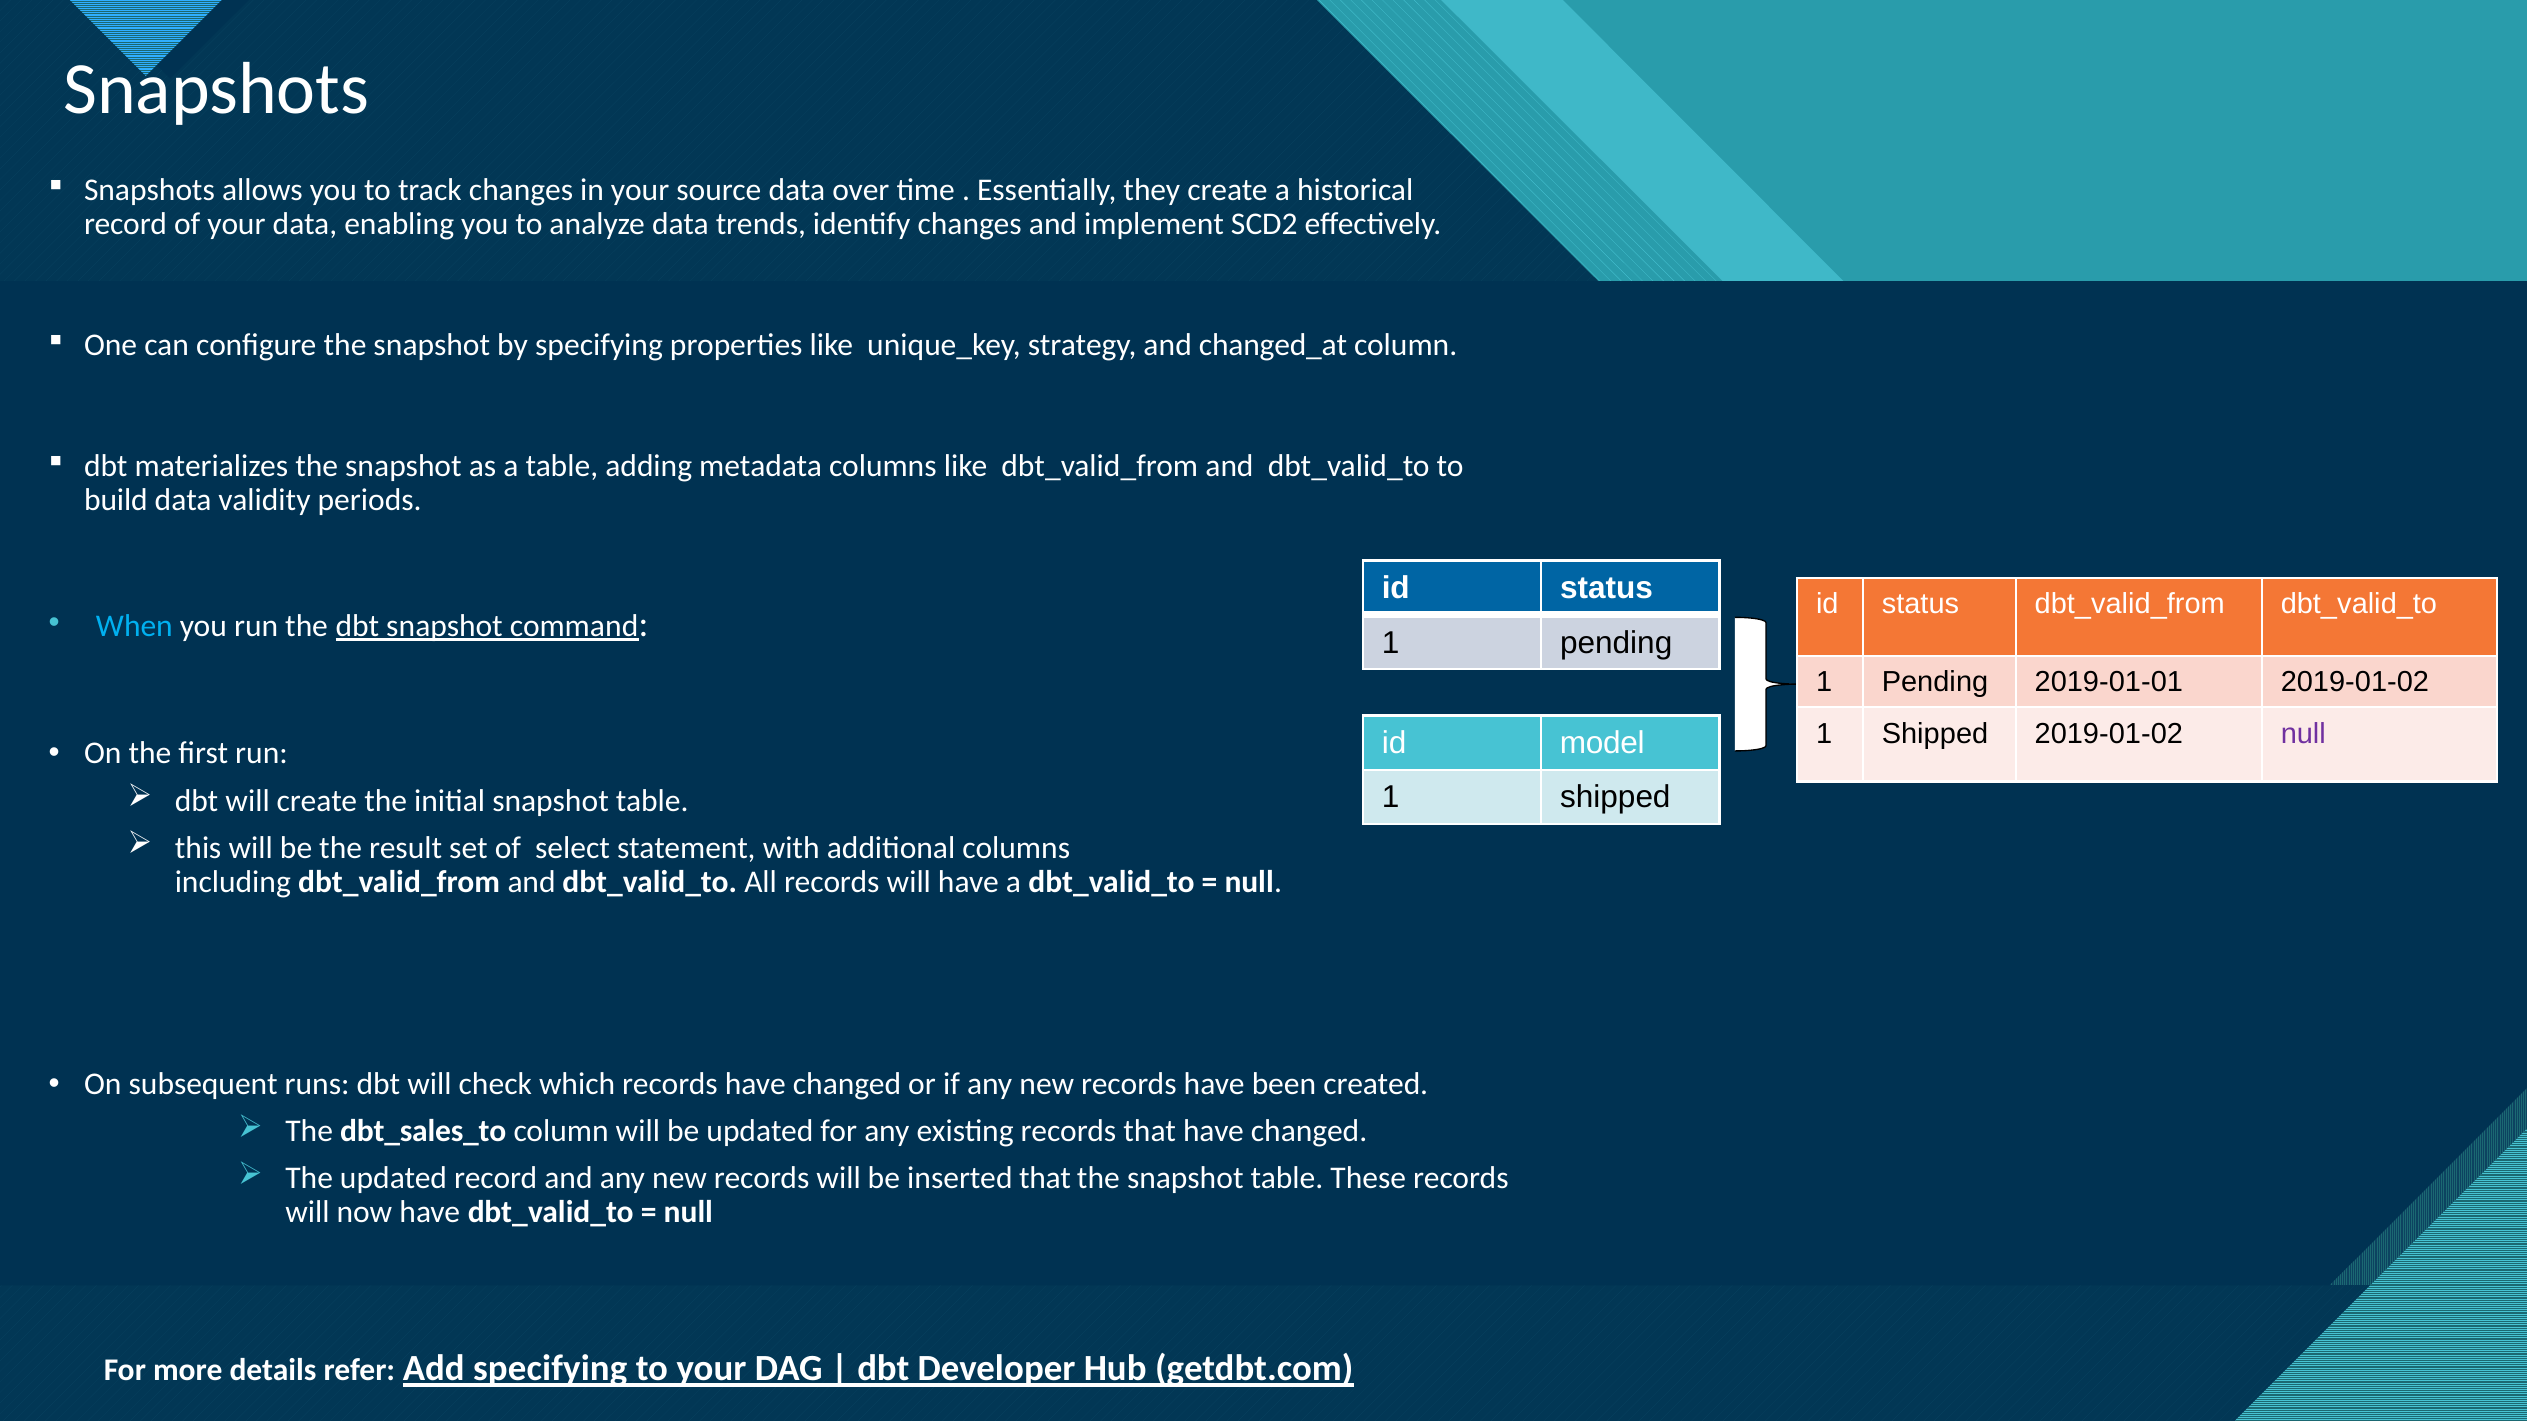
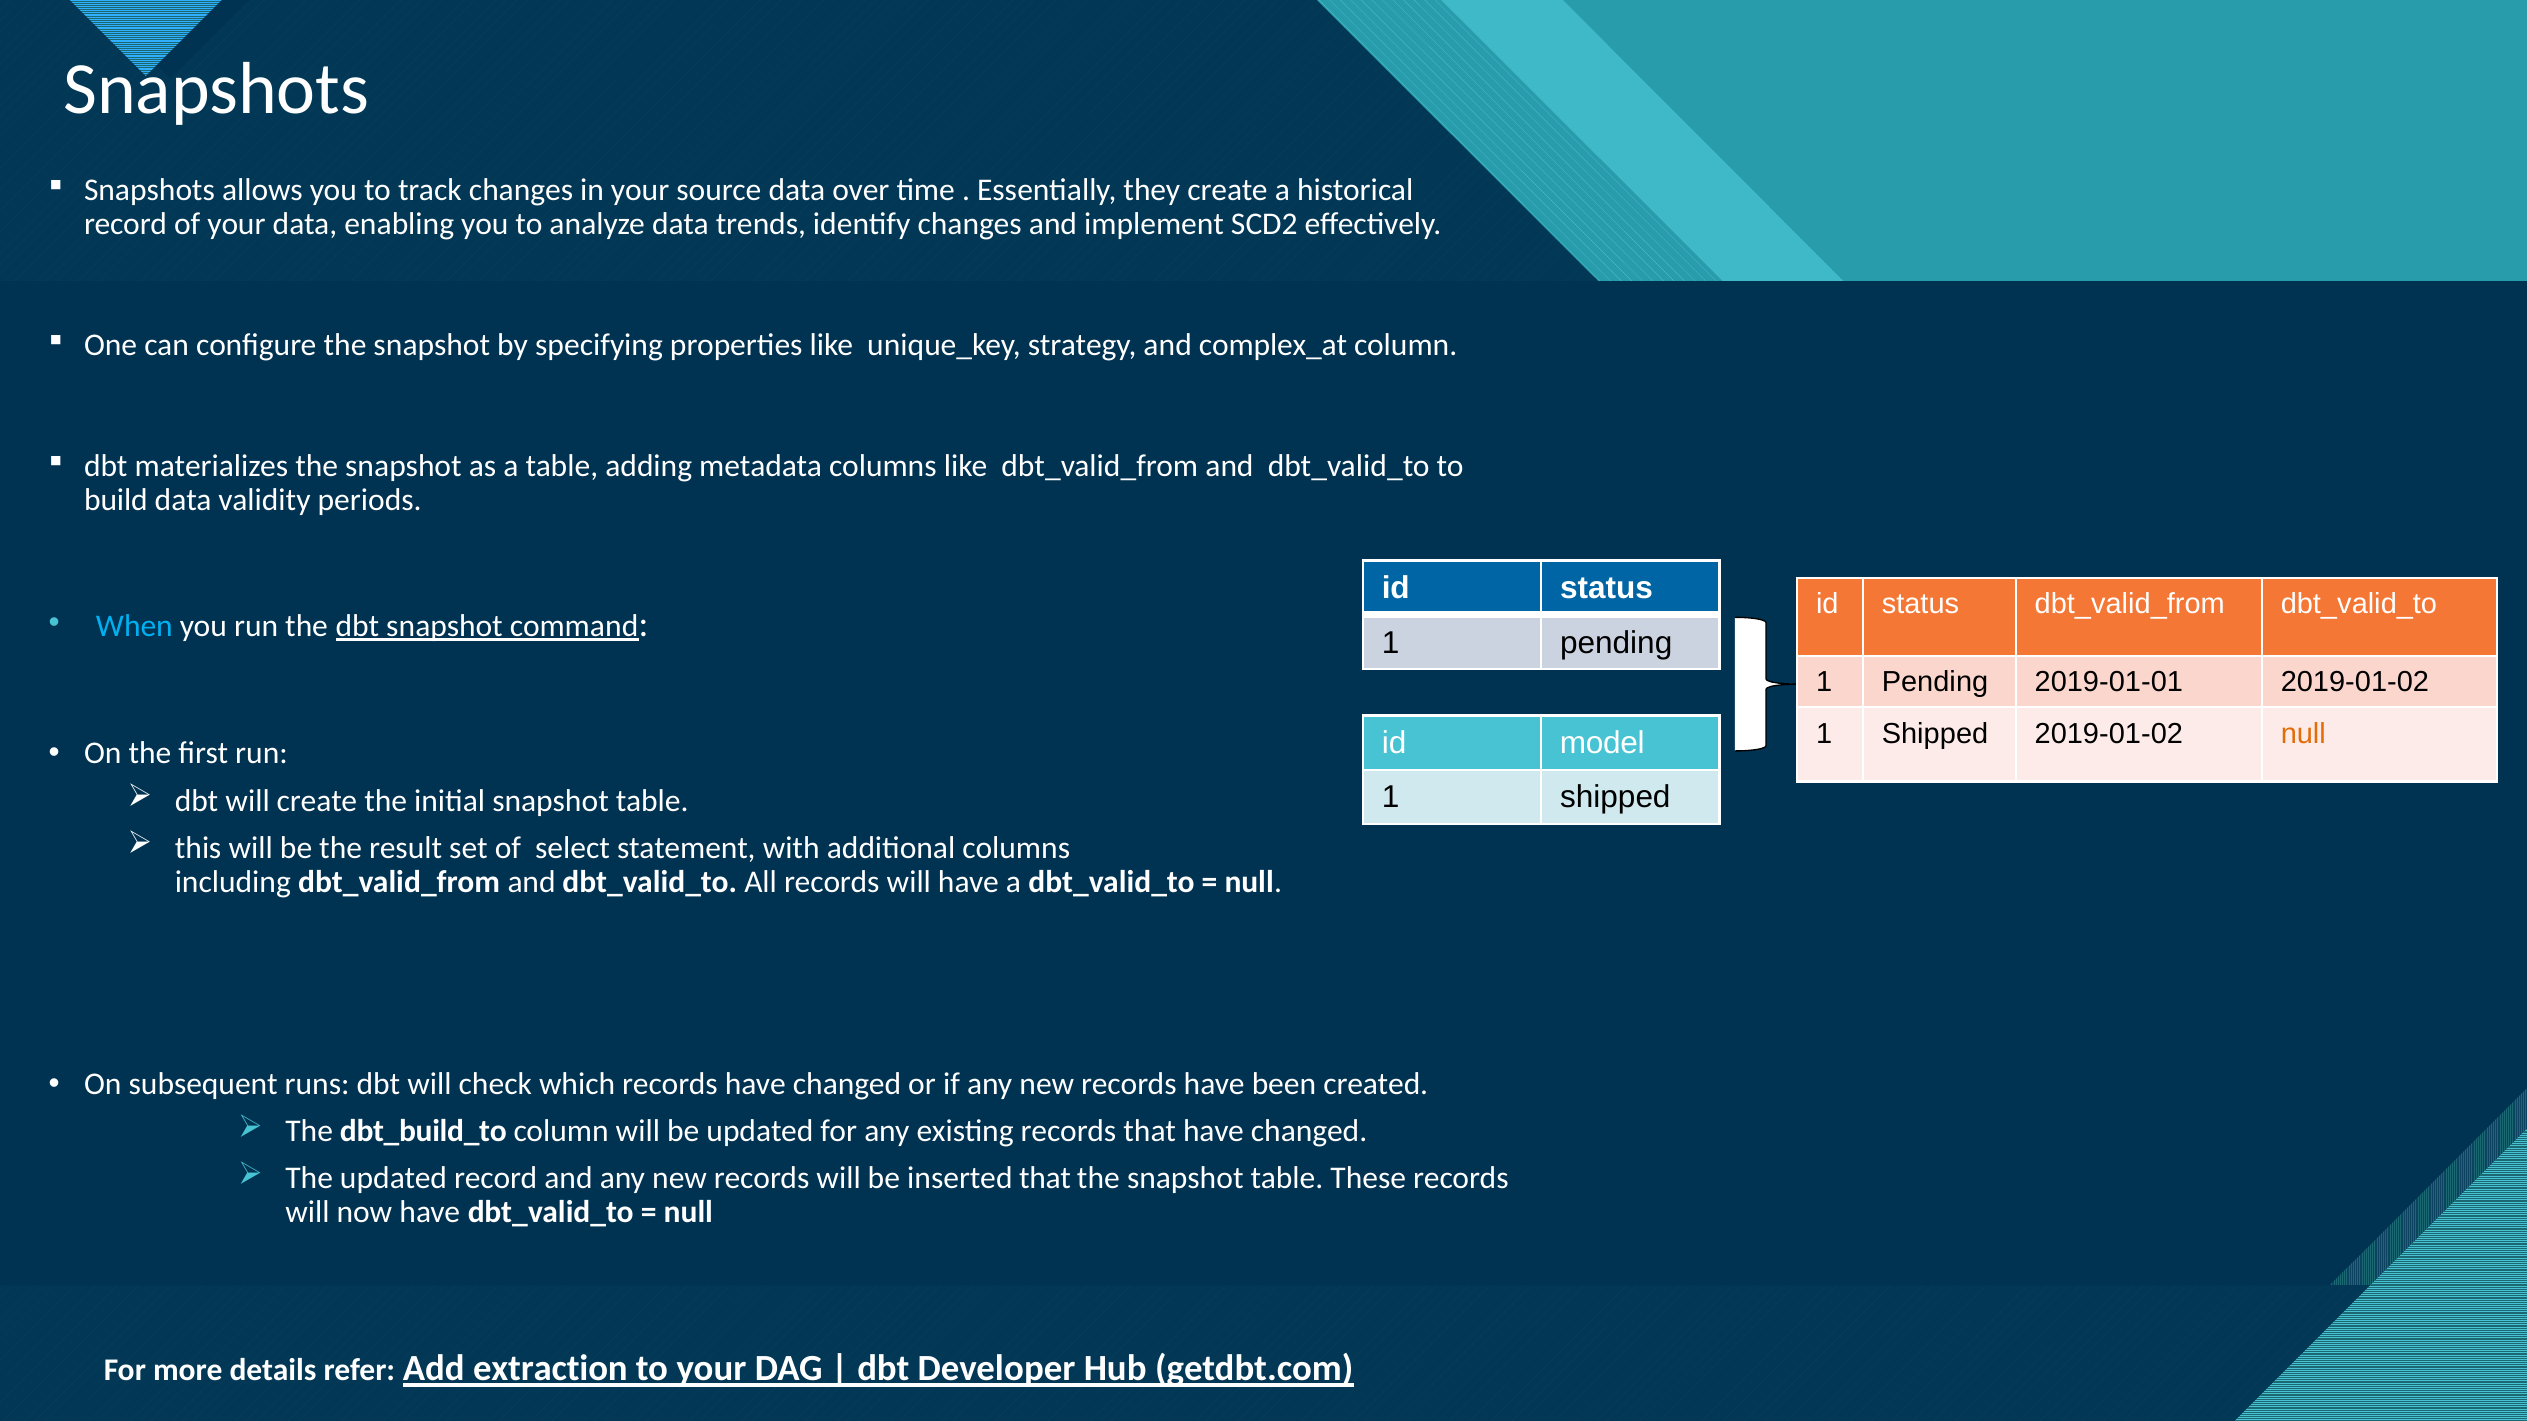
changed_at: changed_at -> complex_at
null at (2303, 734) colour: purple -> orange
dbt_sales_to: dbt_sales_to -> dbt_build_to
Add specifying: specifying -> extraction
